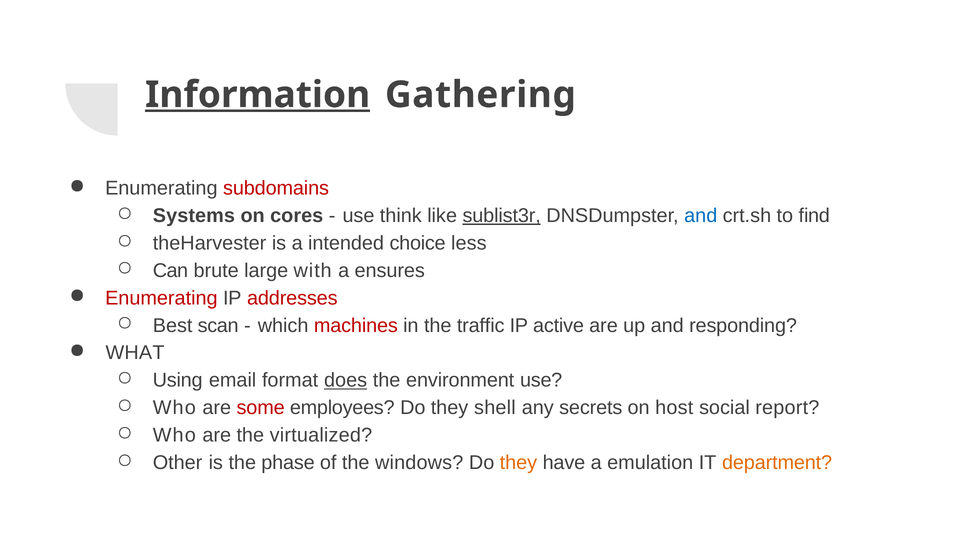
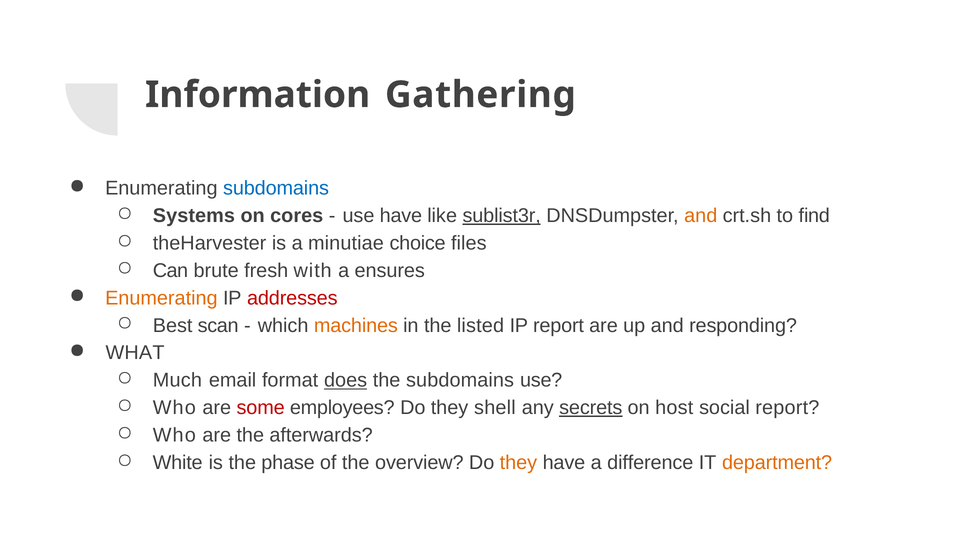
Information underline: present -> none
subdomains at (276, 188) colour: red -> blue
use think: think -> have
and at (701, 216) colour: blue -> orange
intended: intended -> minutiae
less: less -> ﬁles
large: large -> fresh
Enumerating at (161, 298) colour: red -> orange
machines colour: red -> orange
trafﬁc: trafﬁc -> listed
IP active: active -> report
Using: Using -> Much
the environment: environment -> subdomains
secrets underline: none -> present
virtualized: virtualized -> afterwards
Other: Other -> White
windows: windows -> overview
emulation: emulation -> difference
